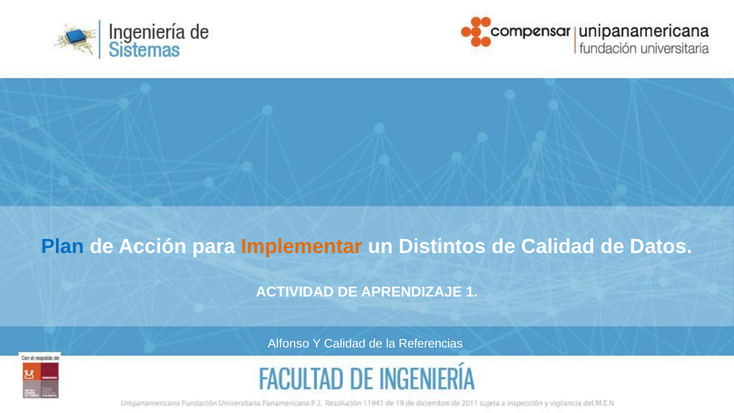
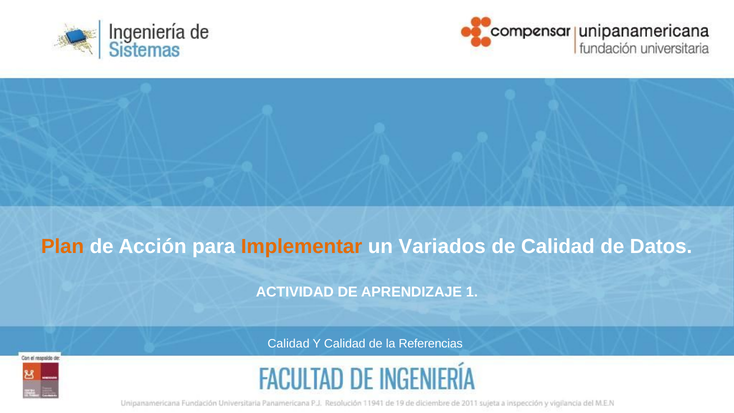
Plan colour: blue -> orange
Distintos: Distintos -> Variados
Alfonso at (289, 344): Alfonso -> Calidad
